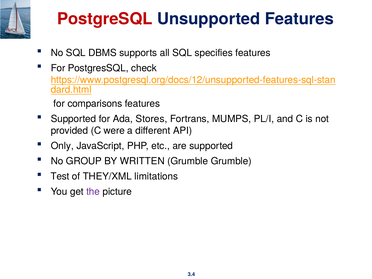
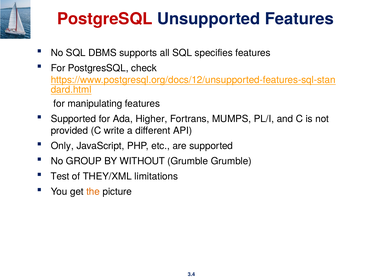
comparisons: comparisons -> manipulating
Stores: Stores -> Higher
were: were -> write
WRITTEN: WRITTEN -> WITHOUT
the colour: purple -> orange
